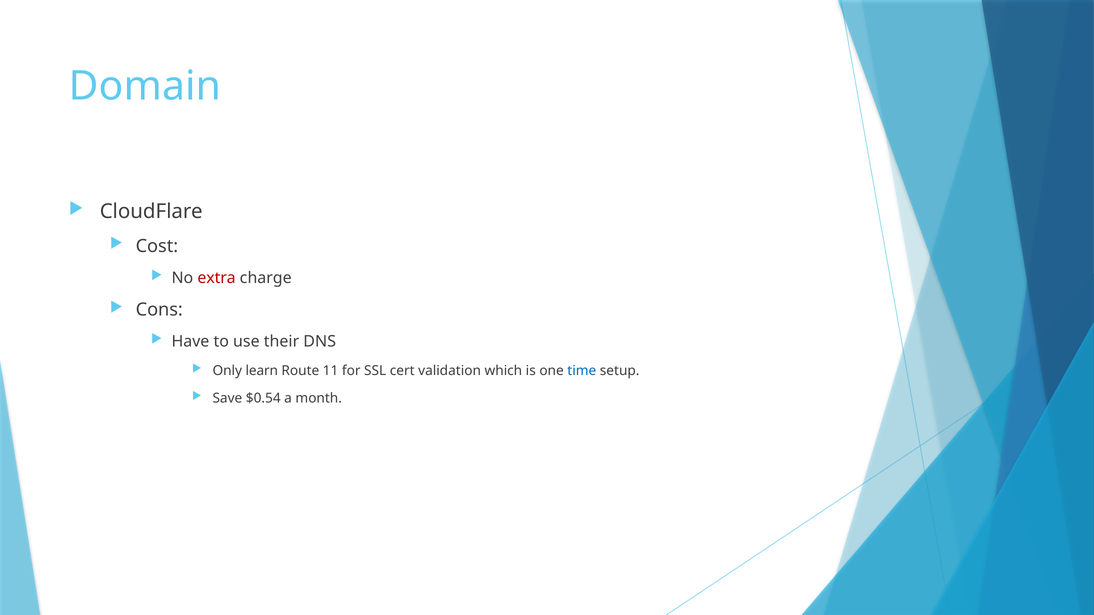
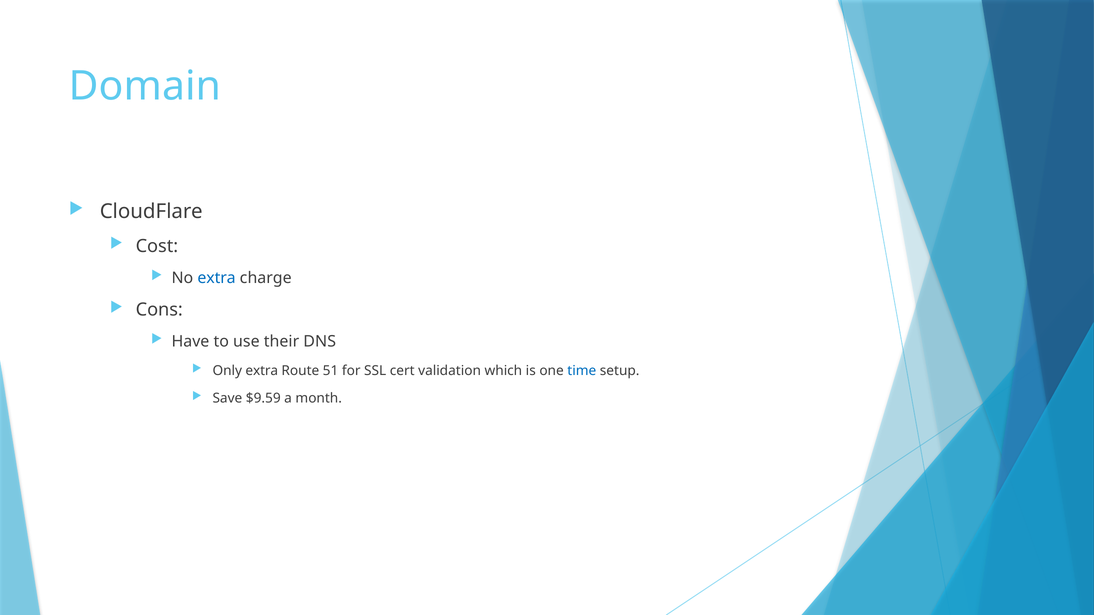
extra at (217, 278) colour: red -> blue
Only learn: learn -> extra
11: 11 -> 51
$0.54: $0.54 -> $9.59
